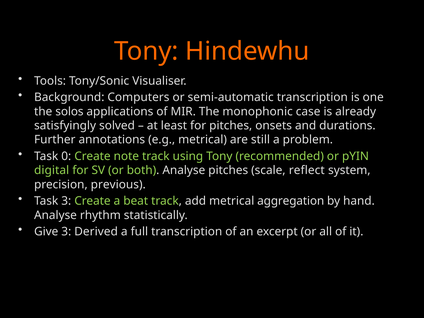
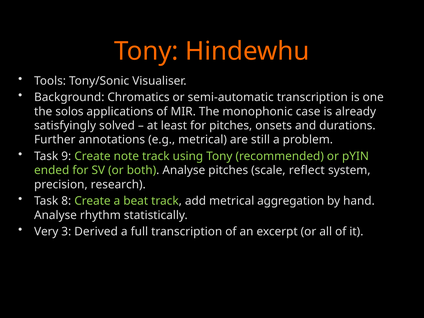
Computers: Computers -> Chromatics
0: 0 -> 9
digital: digital -> ended
previous: previous -> research
Task 3: 3 -> 8
Give: Give -> Very
